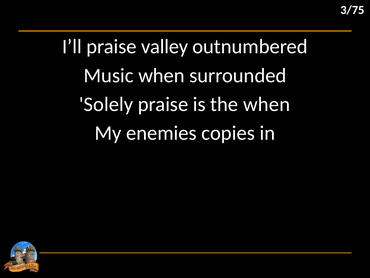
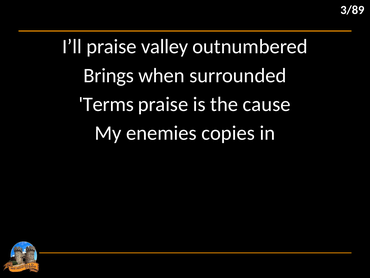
3/75: 3/75 -> 3/89
Music: Music -> Brings
Solely: Solely -> Terms
the when: when -> cause
